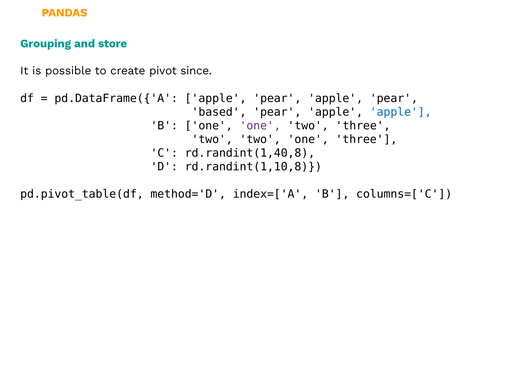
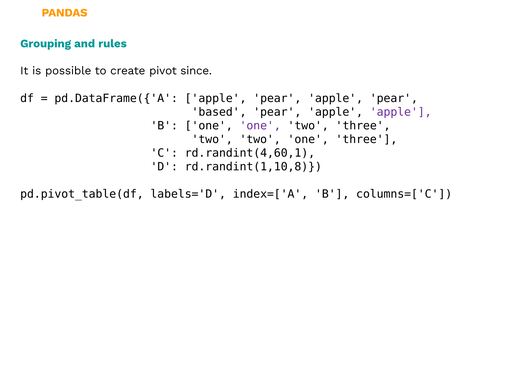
store: store -> rules
apple at (401, 112) colour: blue -> purple
rd.randint(1,40,8: rd.randint(1,40,8 -> rd.randint(4,60,1
method='D: method='D -> labels='D
